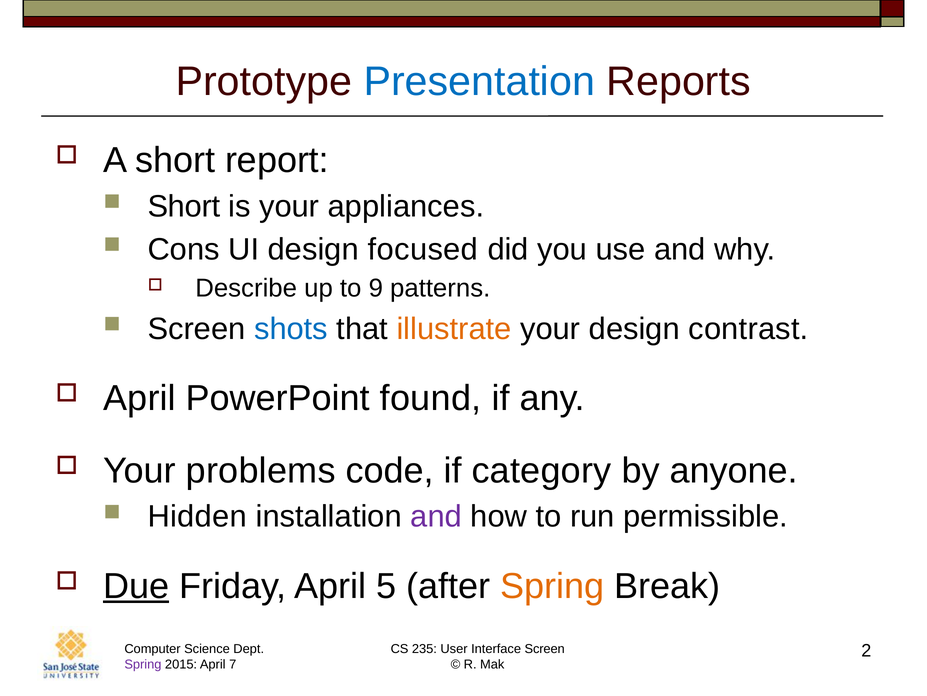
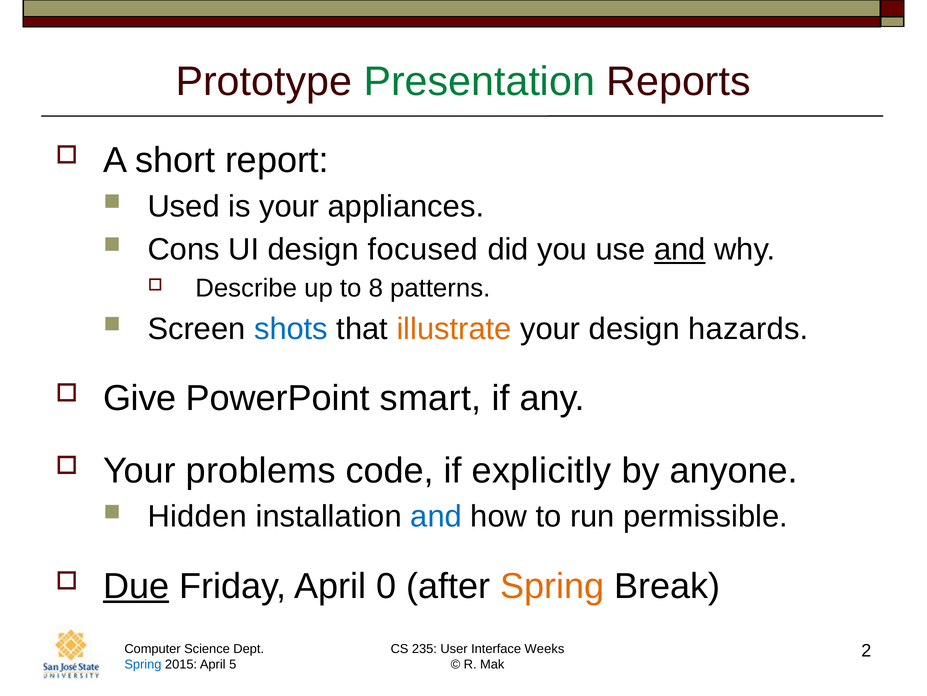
Presentation colour: blue -> green
Short at (184, 206): Short -> Used
and at (680, 249) underline: none -> present
9: 9 -> 8
contrast: contrast -> hazards
April at (140, 398): April -> Give
found: found -> smart
category: category -> explicitly
and at (436, 516) colour: purple -> blue
5: 5 -> 0
Screen at (545, 648): Screen -> Weeks
Spring at (143, 664) colour: purple -> blue
7: 7 -> 5
